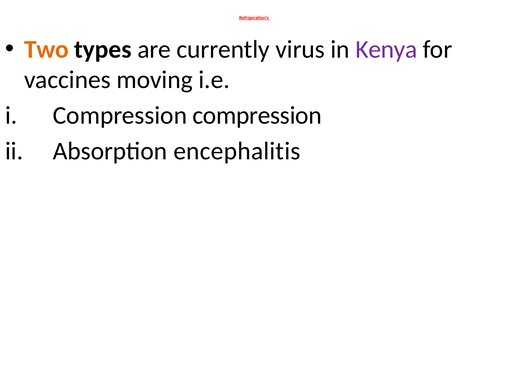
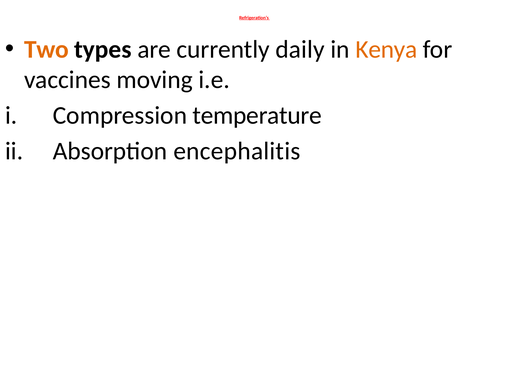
virus: virus -> daily
Kenya colour: purple -> orange
Compression compression: compression -> temperature
